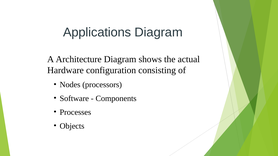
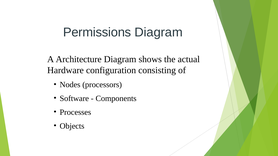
Applications: Applications -> Permissions
